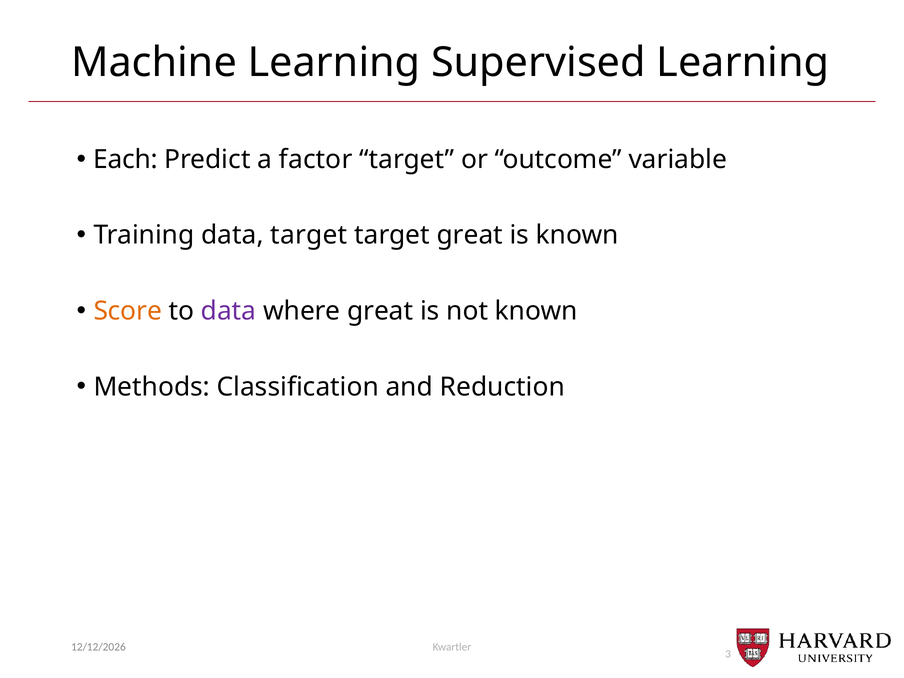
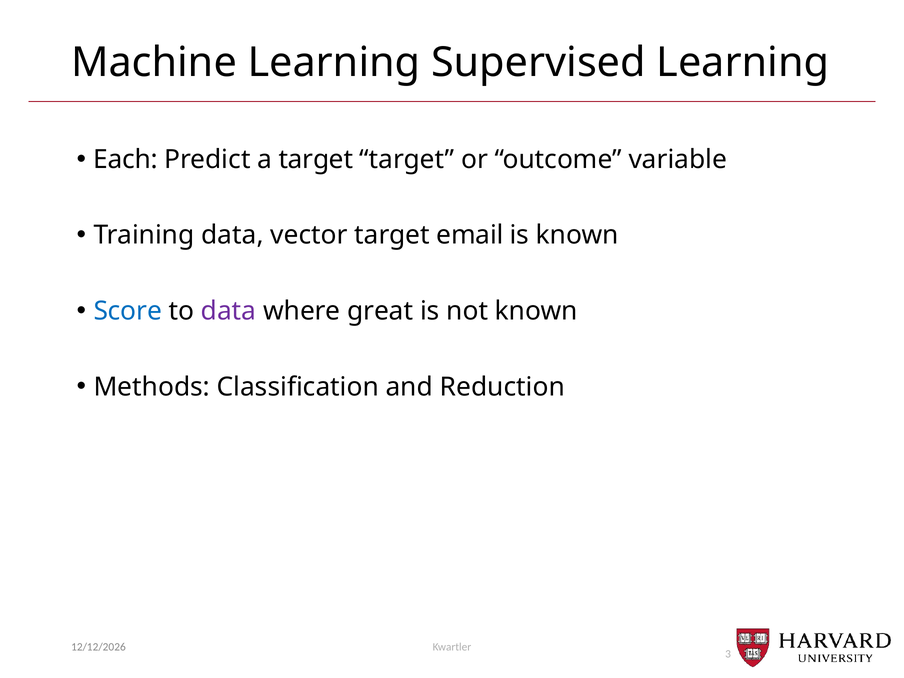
a factor: factor -> target
data target: target -> vector
target great: great -> email
Score colour: orange -> blue
